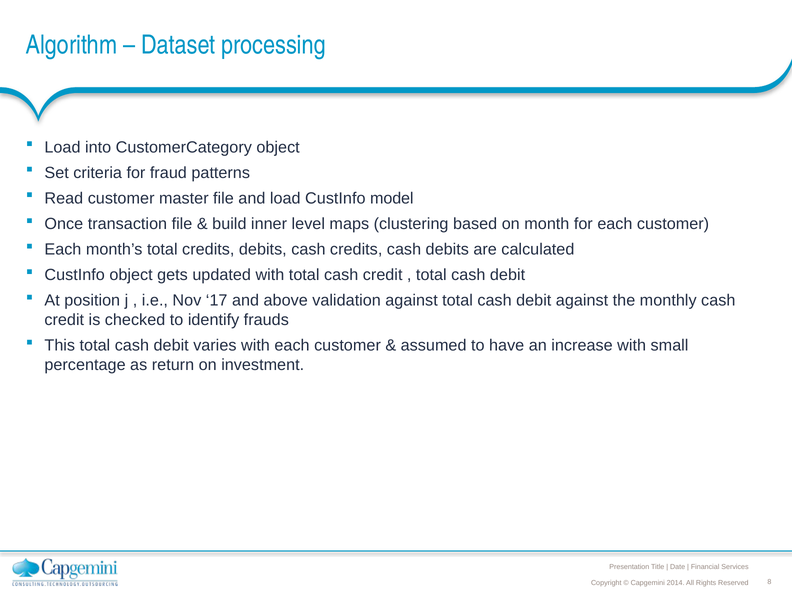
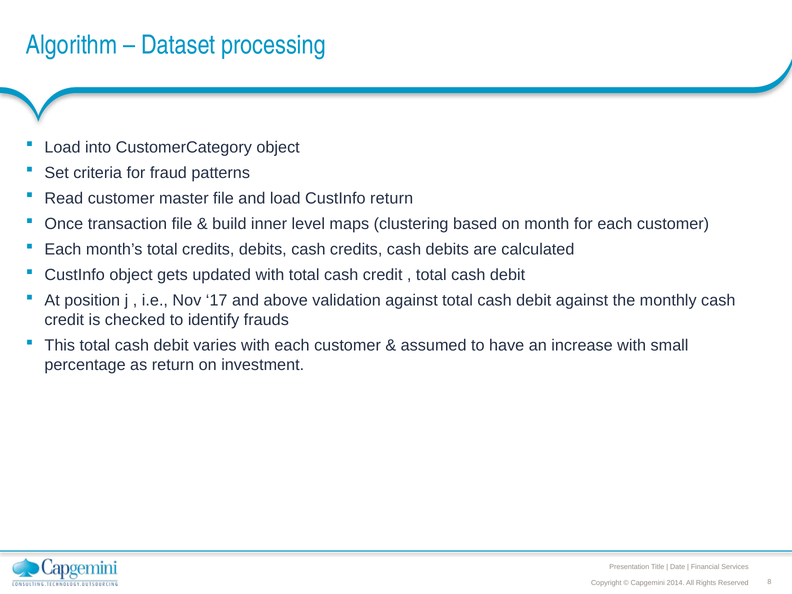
CustInfo model: model -> return
